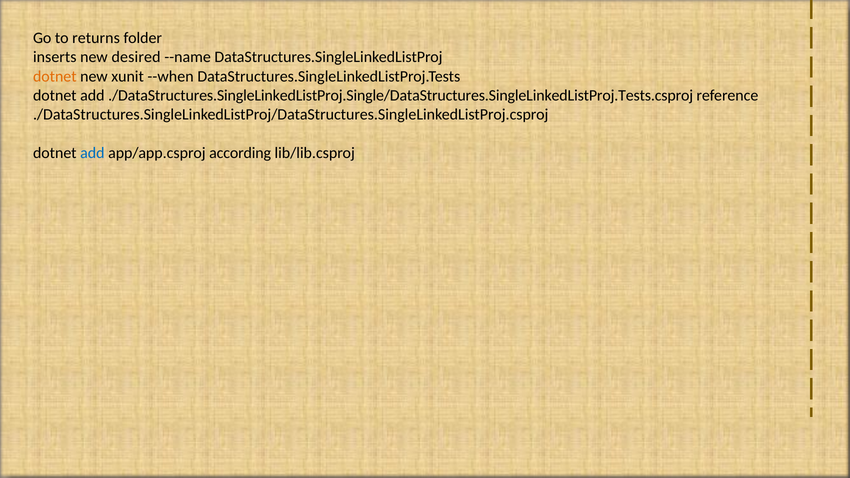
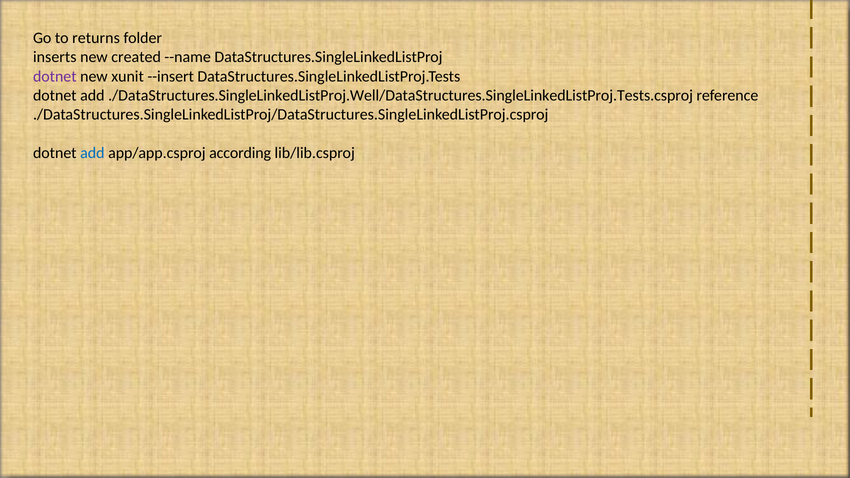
desired: desired -> created
dotnet at (55, 76) colour: orange -> purple
--when: --when -> --insert
./DataStructures.SingleLinkedListProj.Single/DataStructures.SingleLinkedListProj.Tests.csproj: ./DataStructures.SingleLinkedListProj.Single/DataStructures.SingleLinkedListProj.Tests.csproj -> ./DataStructures.SingleLinkedListProj.Well/DataStructures.SingleLinkedListProj.Tests.csproj
